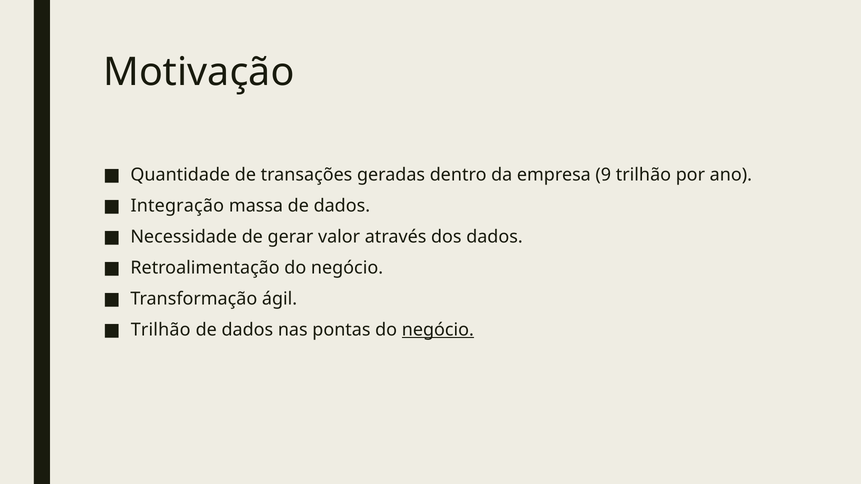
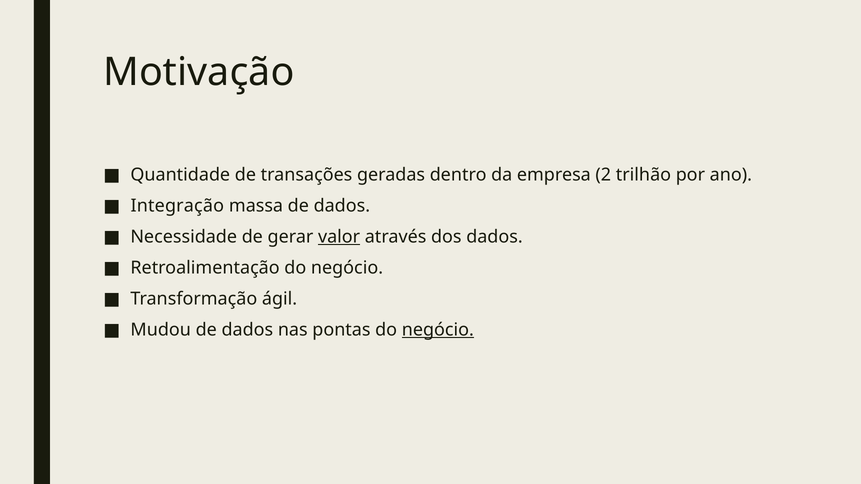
9: 9 -> 2
valor underline: none -> present
Trilhão at (161, 330): Trilhão -> Mudou
